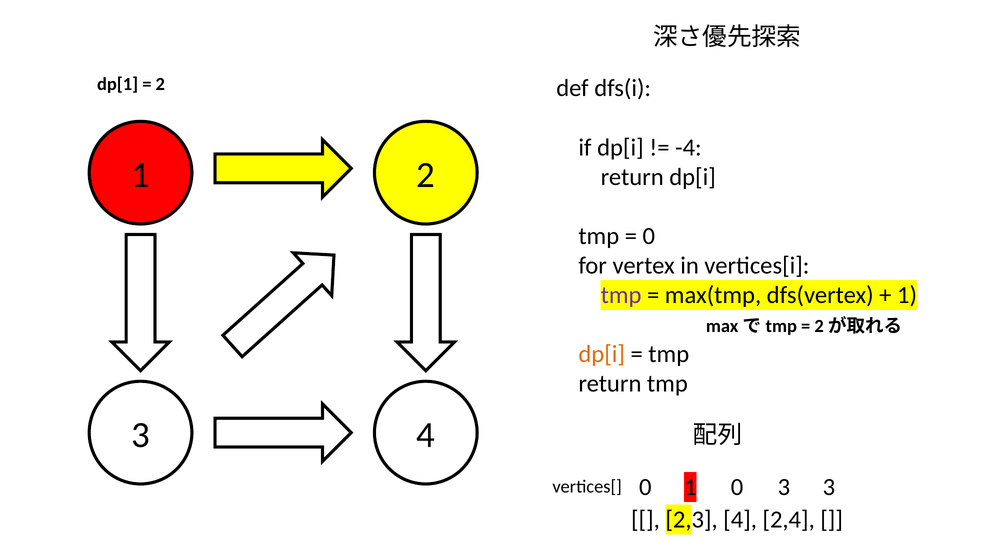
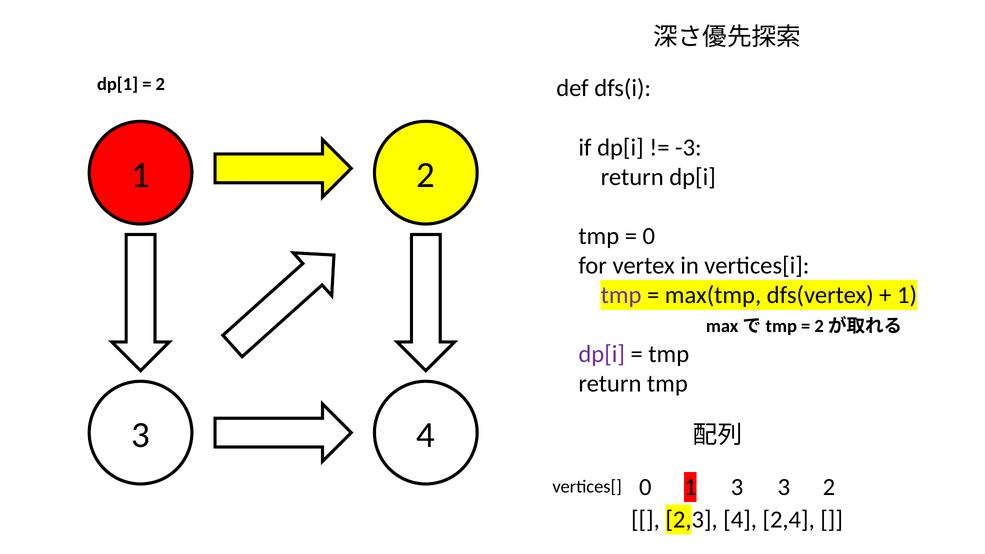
-4: -4 -> -3
dp[i at (602, 354) colour: orange -> purple
0 1 0: 0 -> 3
3 at (829, 487): 3 -> 2
